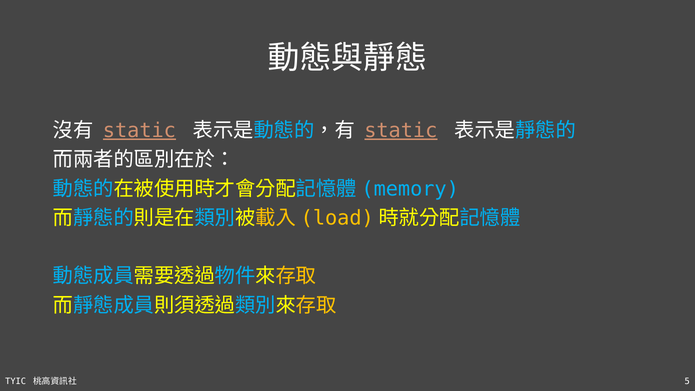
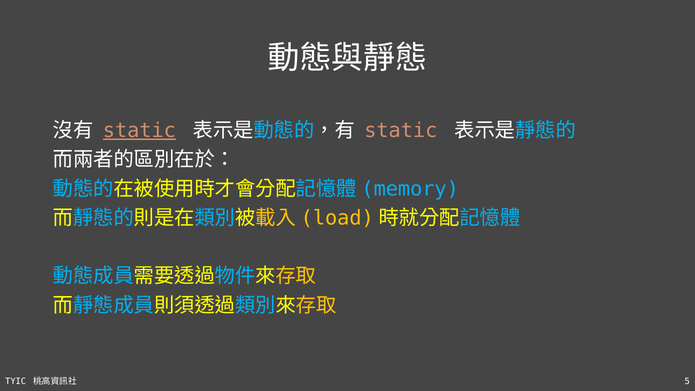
static at (401, 131) underline: present -> none
